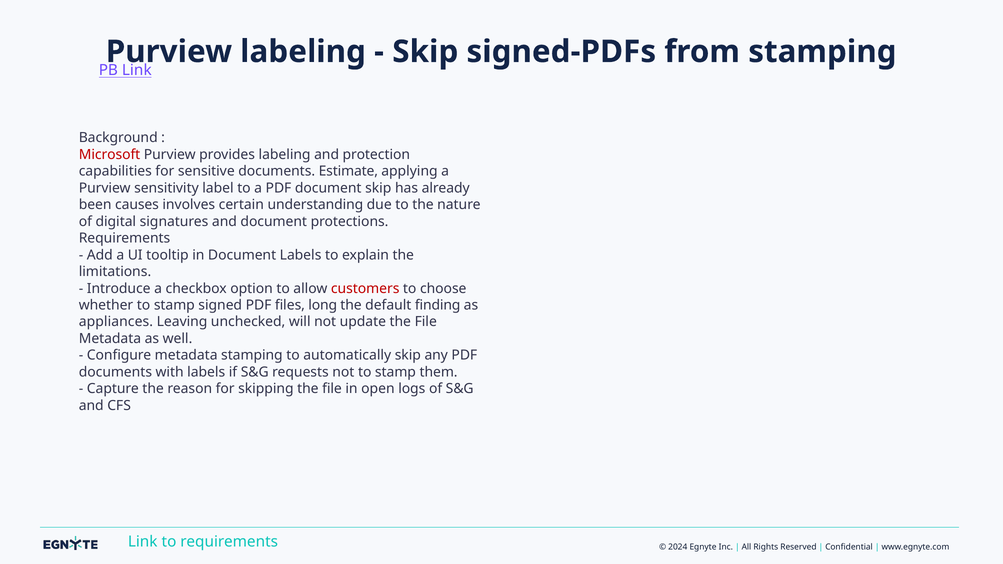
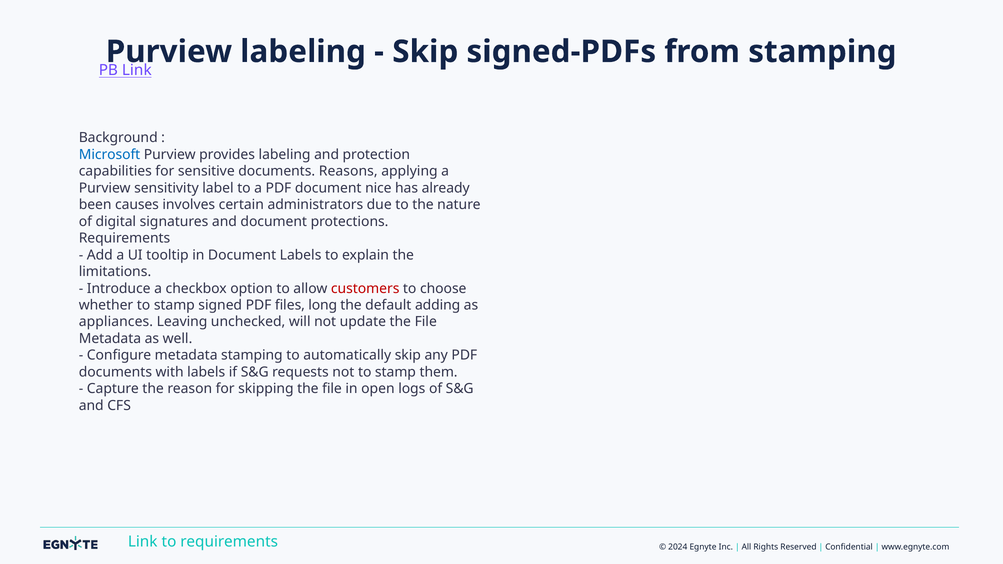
Microsoft colour: red -> blue
Estimate: Estimate -> Reasons
document skip: skip -> nice
understanding: understanding -> administrators
finding: finding -> adding
